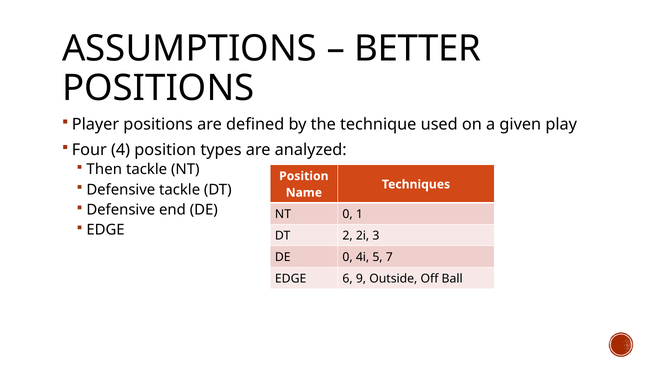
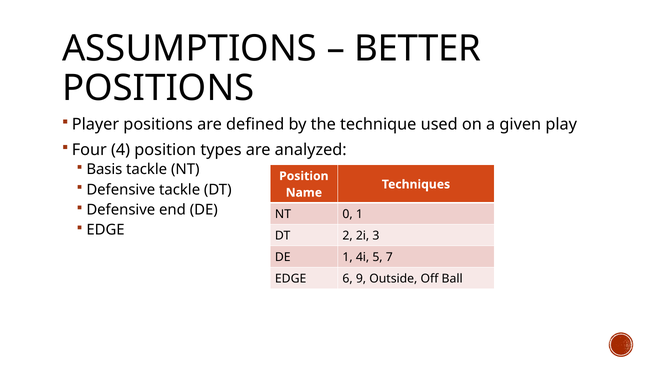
Then: Then -> Basis
DE 0: 0 -> 1
